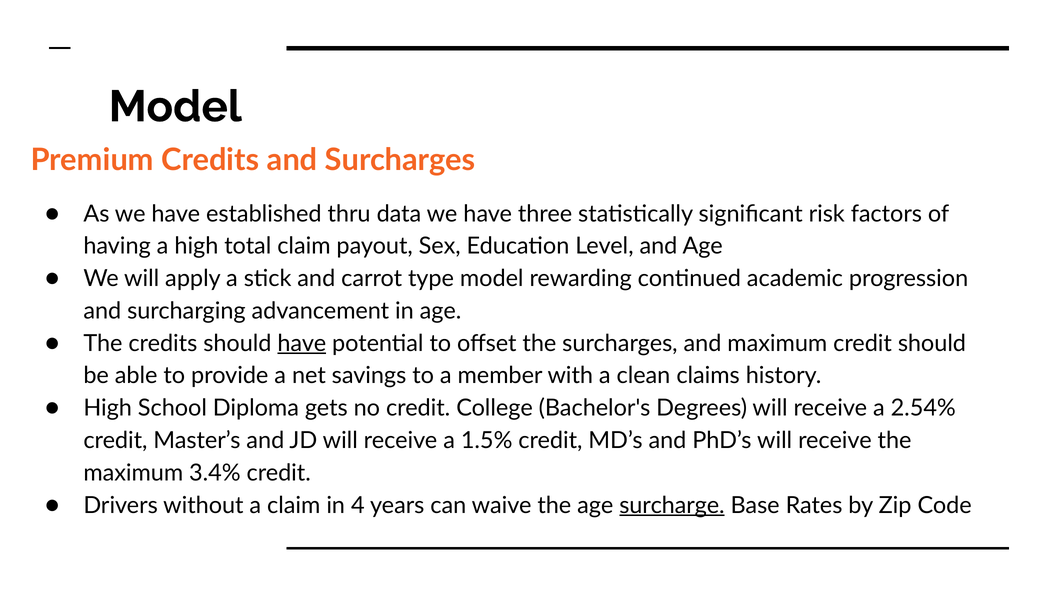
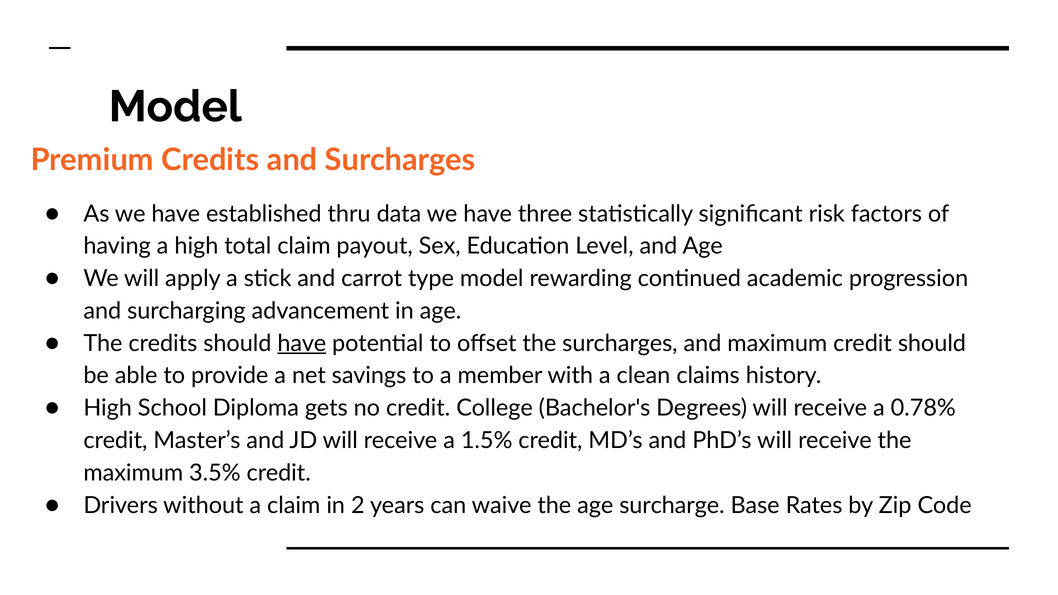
2.54%: 2.54% -> 0.78%
3.4%: 3.4% -> 3.5%
4: 4 -> 2
surcharge underline: present -> none
